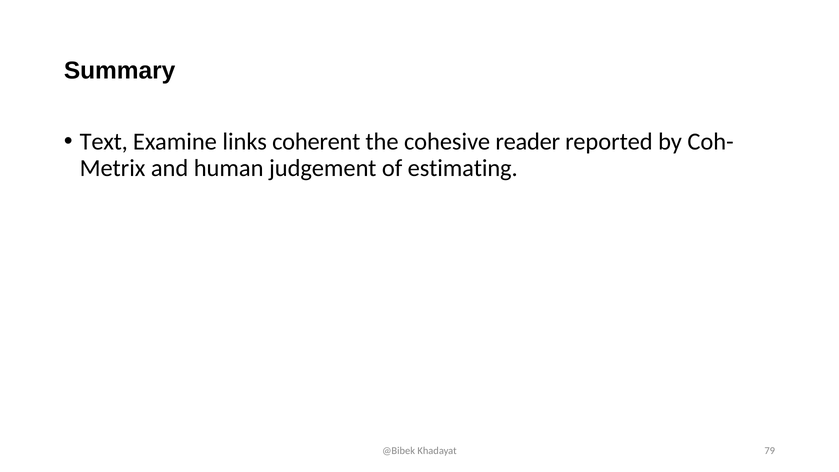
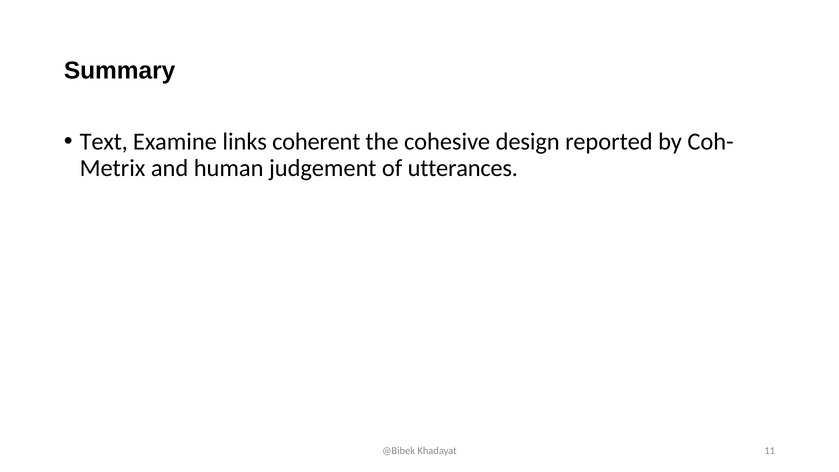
reader: reader -> design
estimating: estimating -> utterances
79: 79 -> 11
